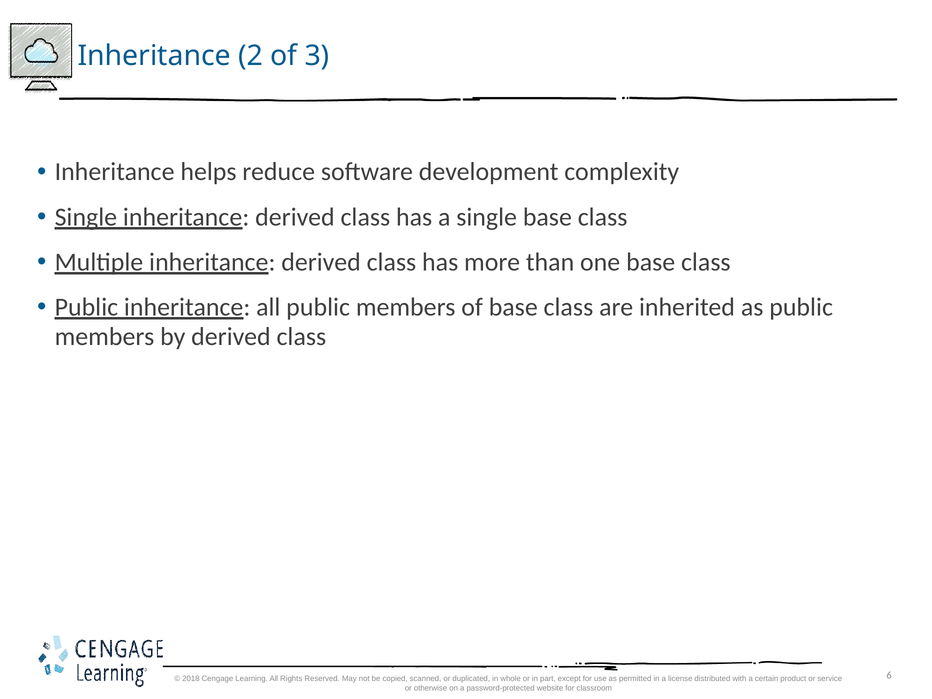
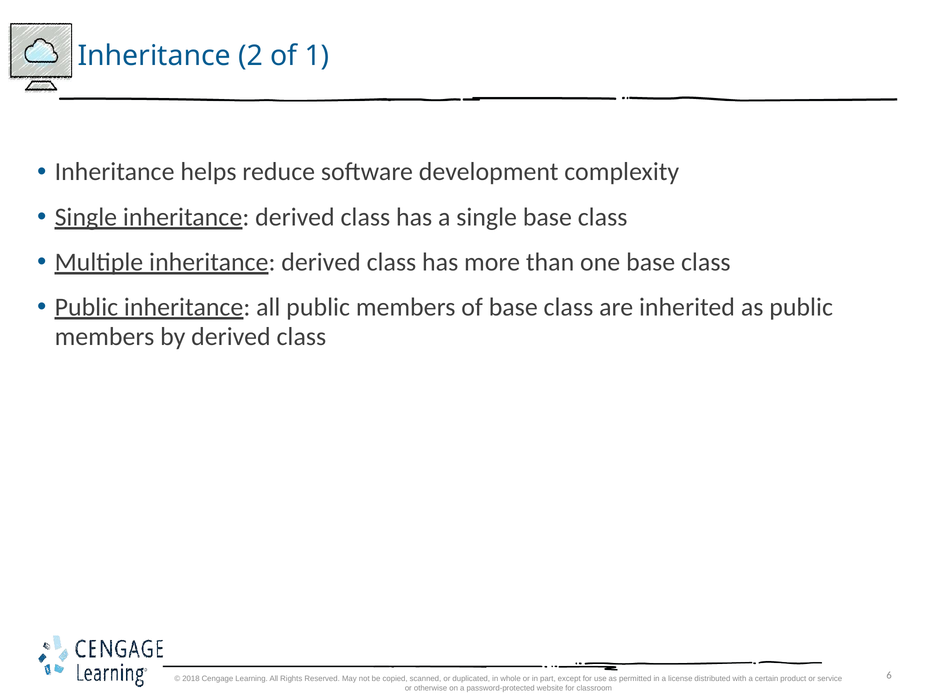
3: 3 -> 1
